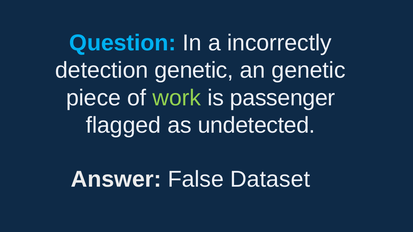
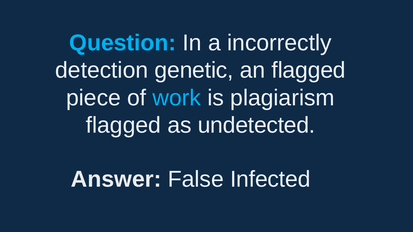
an genetic: genetic -> flagged
work colour: light green -> light blue
passenger: passenger -> plagiarism
Dataset: Dataset -> Infected
